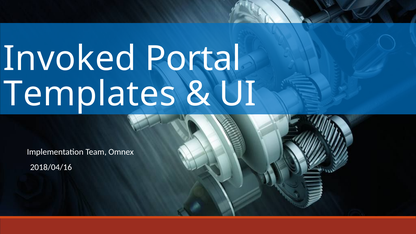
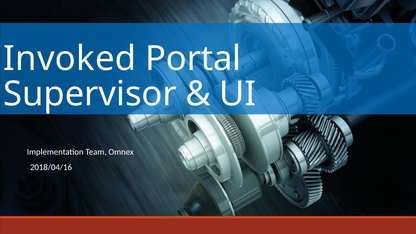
Templates: Templates -> Supervisor
